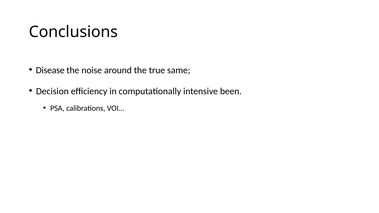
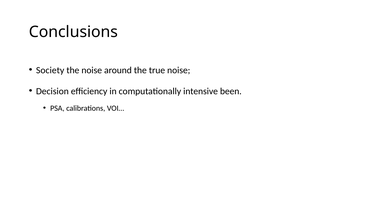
Disease: Disease -> Society
true same: same -> noise
